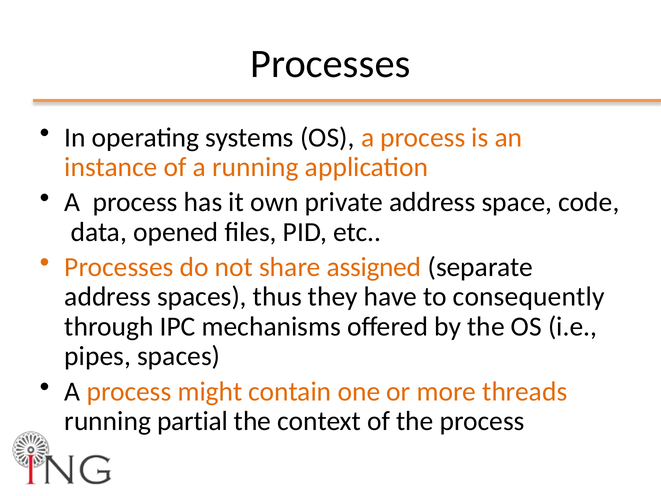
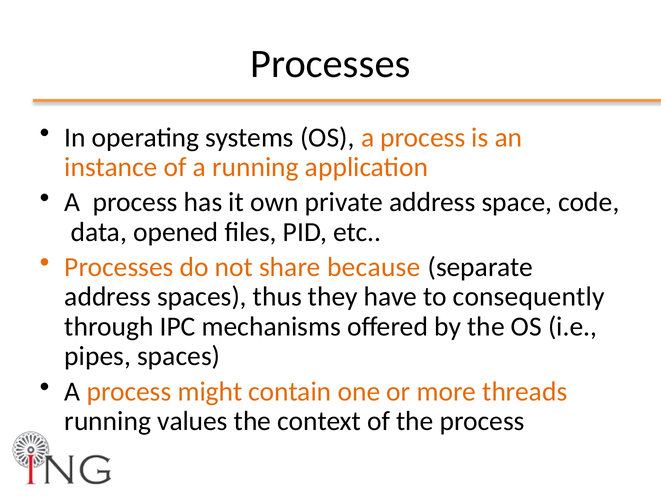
assigned: assigned -> because
partial: partial -> values
